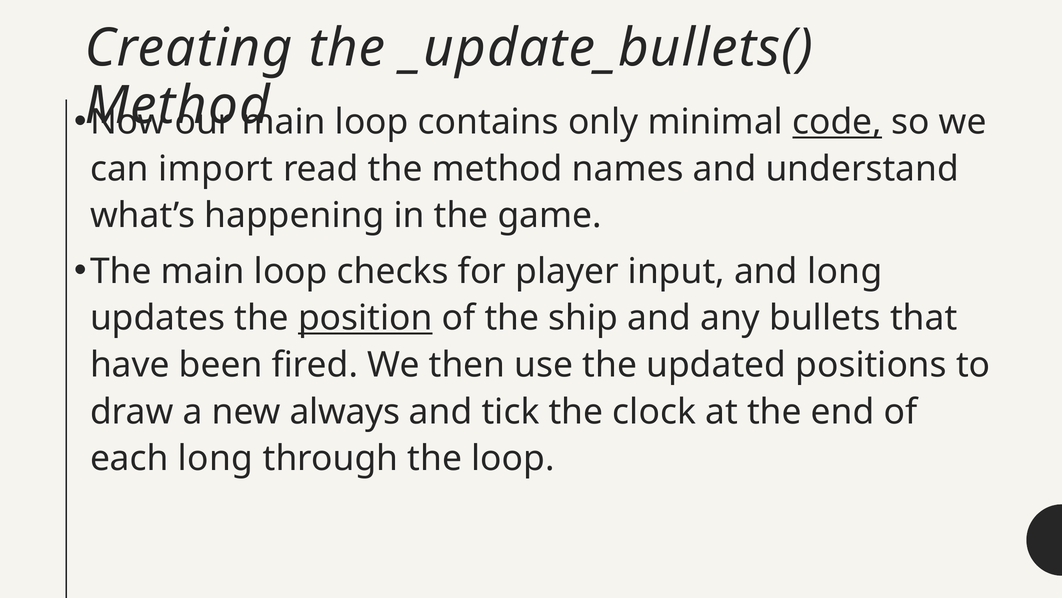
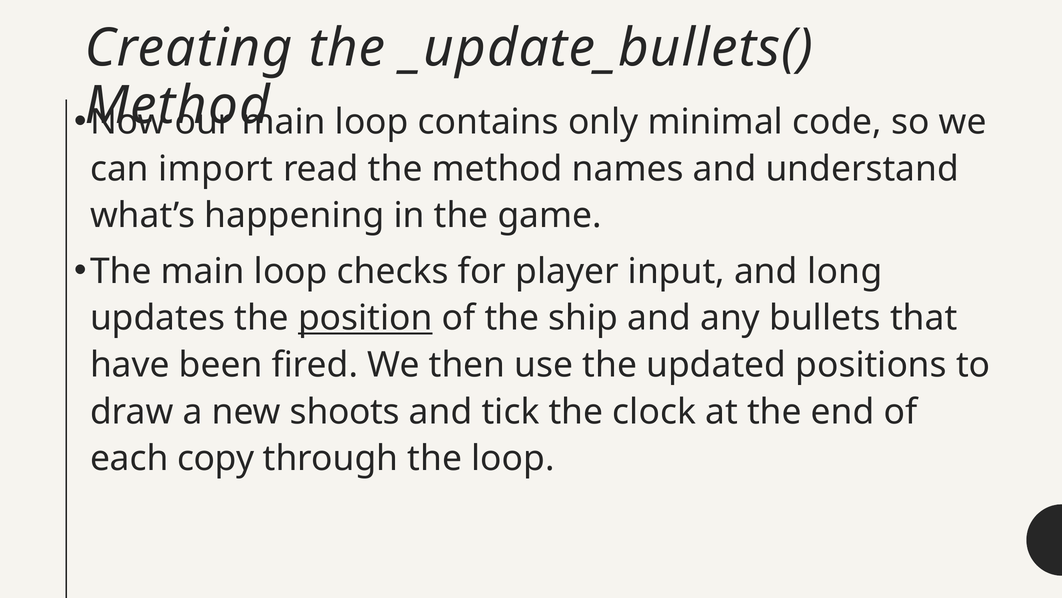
code underline: present -> none
always: always -> shoots
each long: long -> copy
